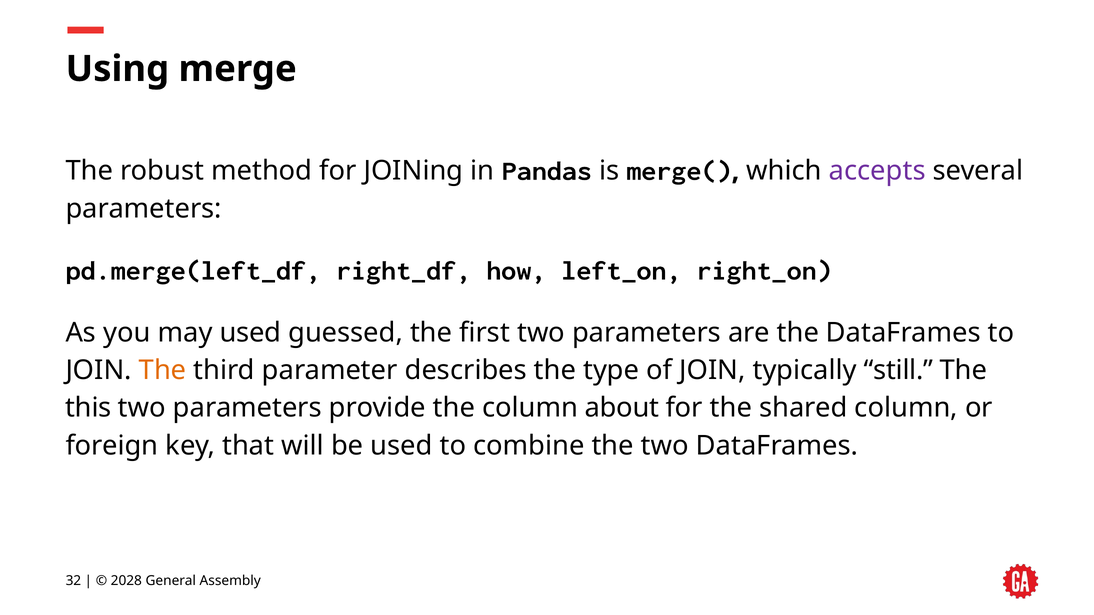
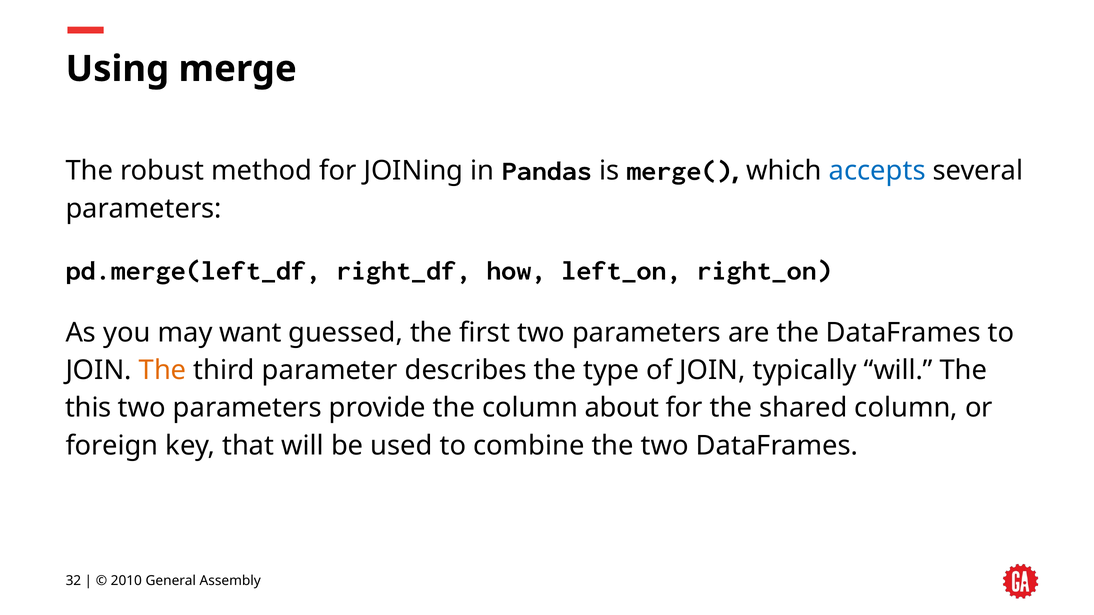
accepts colour: purple -> blue
may used: used -> want
typically still: still -> will
2028: 2028 -> 2010
